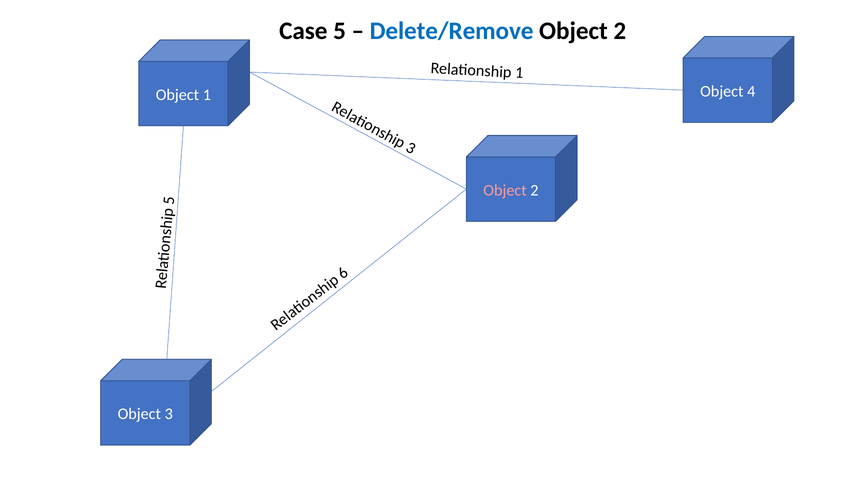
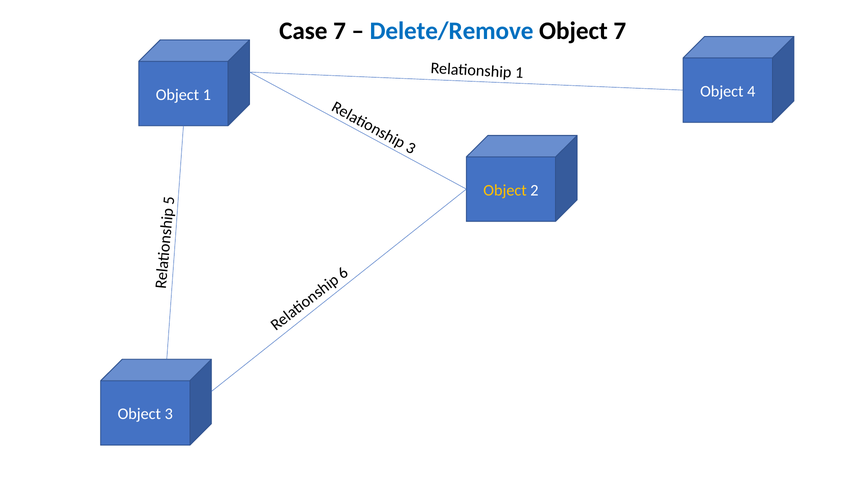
Case 5: 5 -> 7
2 at (620, 31): 2 -> 7
Object at (505, 190) colour: pink -> yellow
